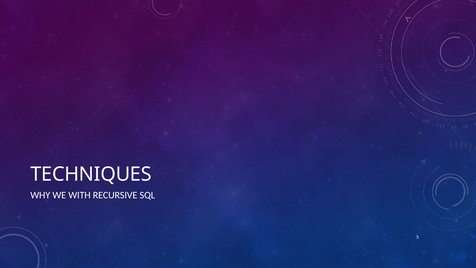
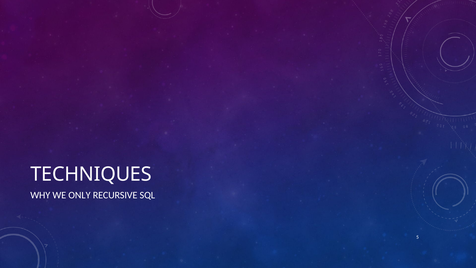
WITH: WITH -> ONLY
